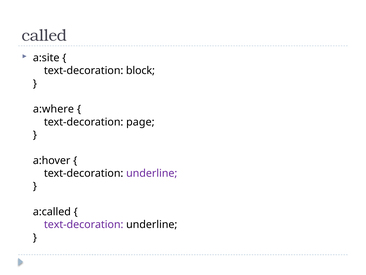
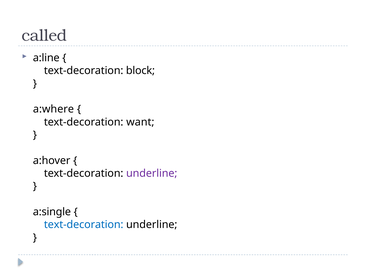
a:site: a:site -> a:line
page: page -> want
a:called: a:called -> a:single
text-decoration at (84, 224) colour: purple -> blue
